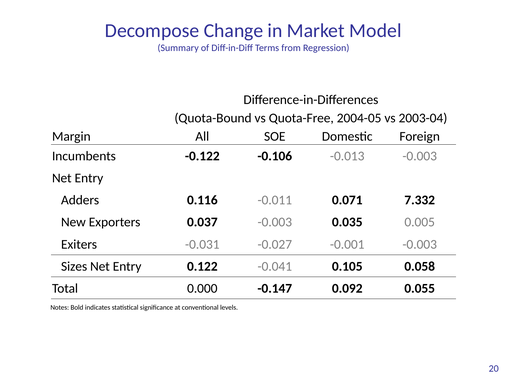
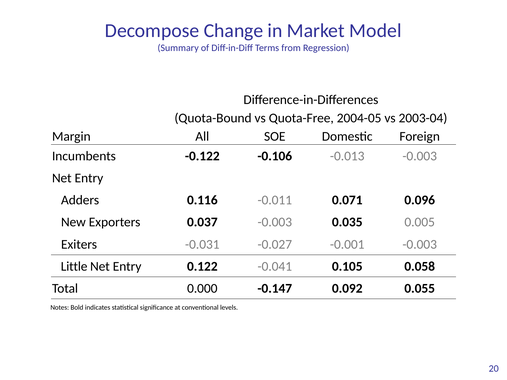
7.332: 7.332 -> 0.096
Sizes: Sizes -> Little
